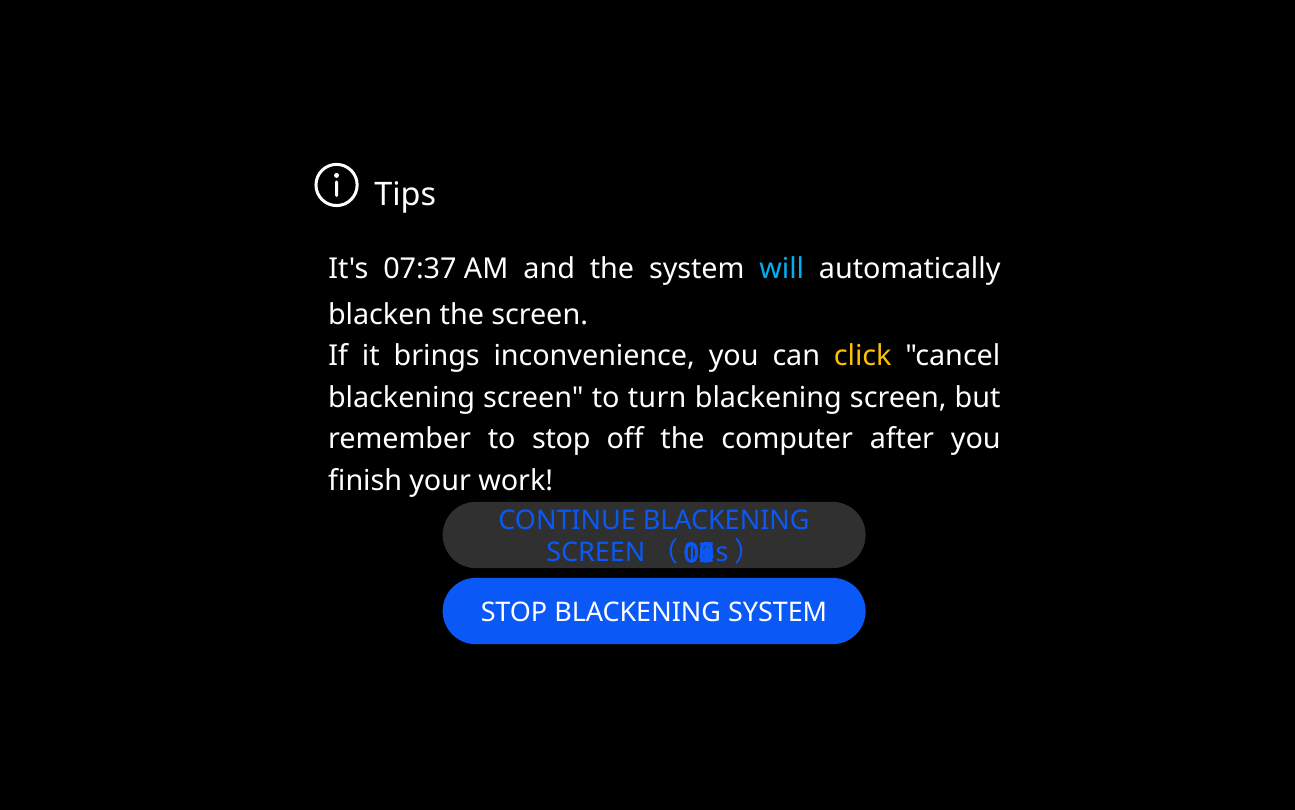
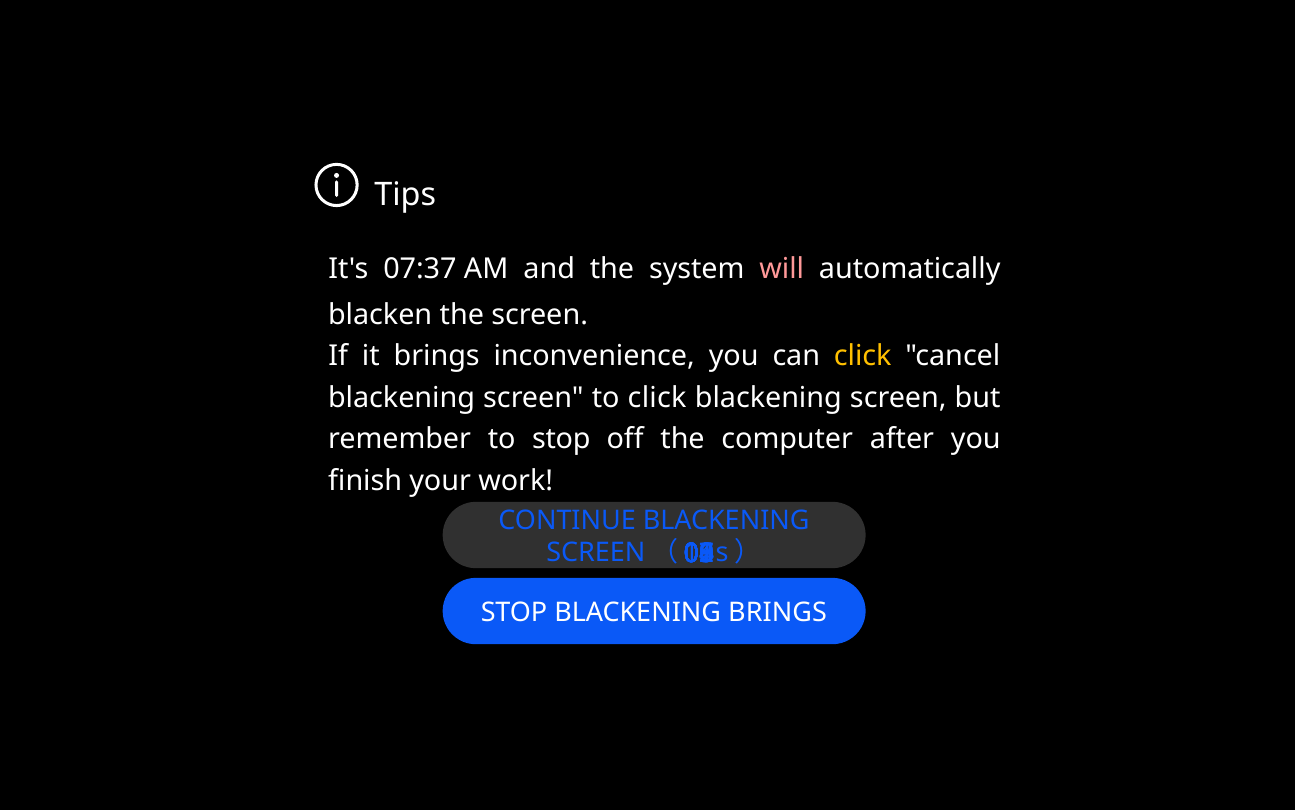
will colour: light blue -> pink
to turn: turn -> click
BLACKENING SYSTEM: SYSTEM -> BRINGS
